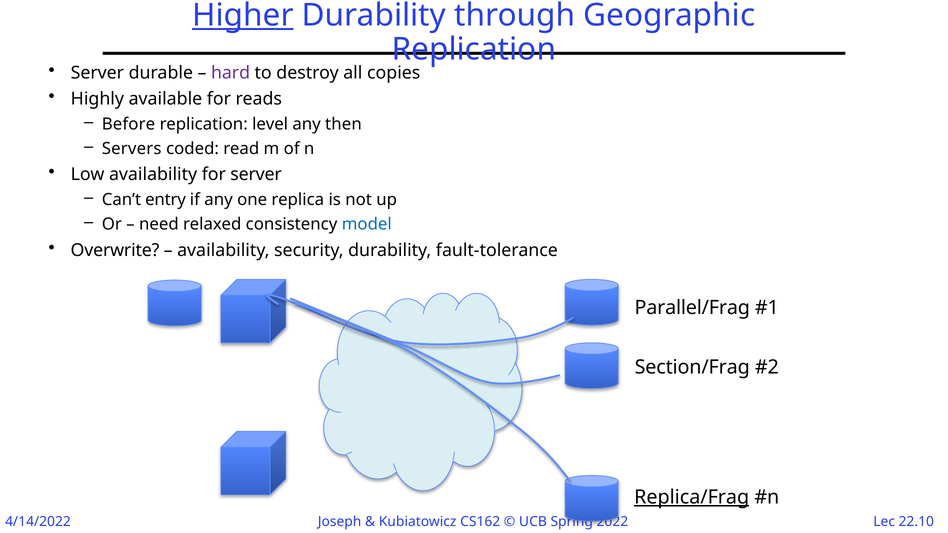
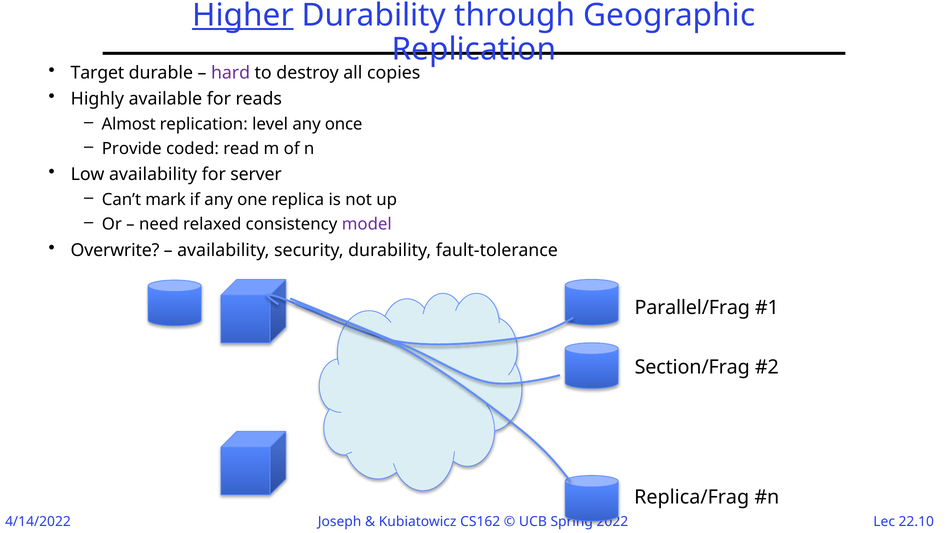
Server at (97, 73): Server -> Target
Before: Before -> Almost
then: then -> once
Servers: Servers -> Provide
entry: entry -> mark
model colour: blue -> purple
Replica/Frag underline: present -> none
